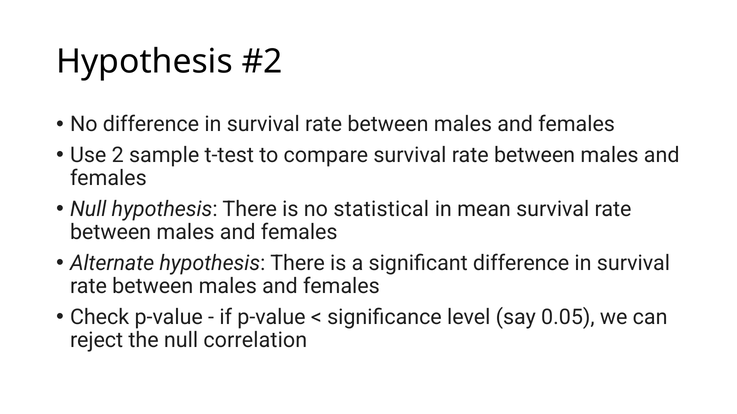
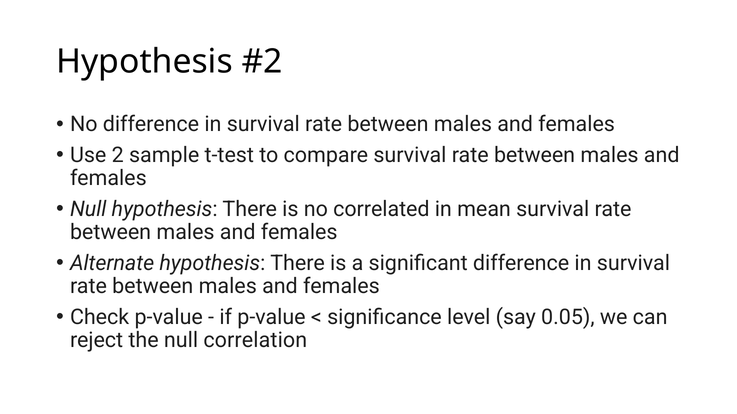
statistical: statistical -> correlated
